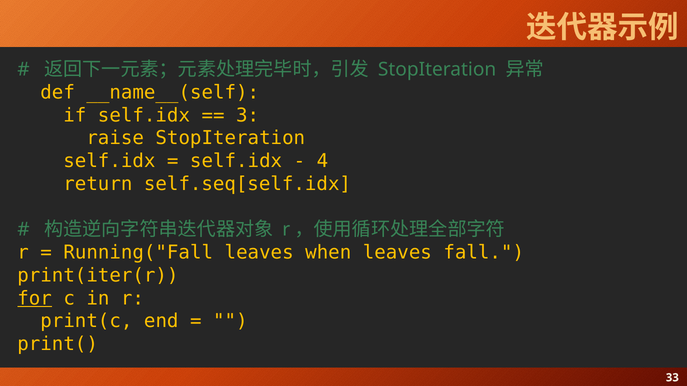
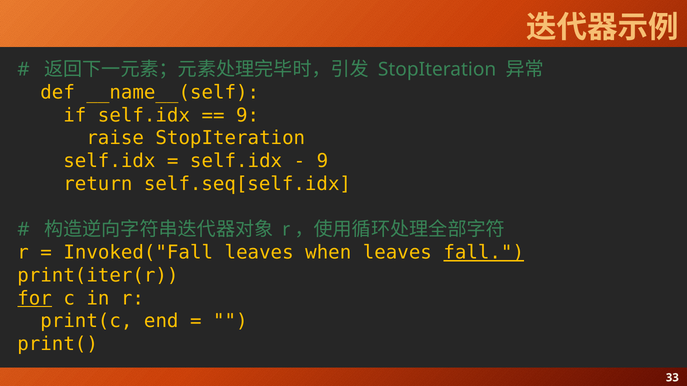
3 at (248, 115): 3 -> 9
4 at (322, 161): 4 -> 9
Running("Fall: Running("Fall -> Invoked("Fall
fall underline: none -> present
